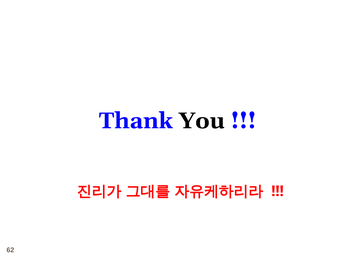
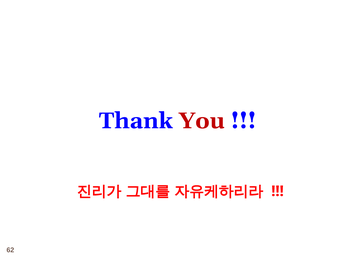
You colour: black -> red
